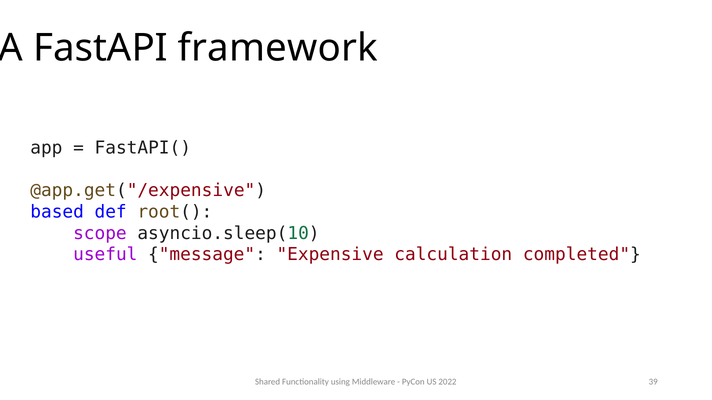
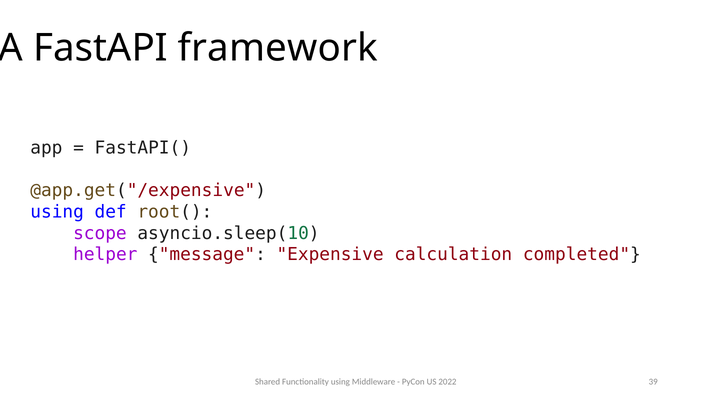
based at (57, 212): based -> using
useful: useful -> helper
